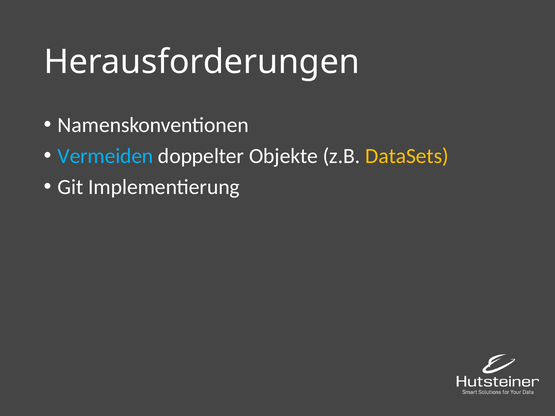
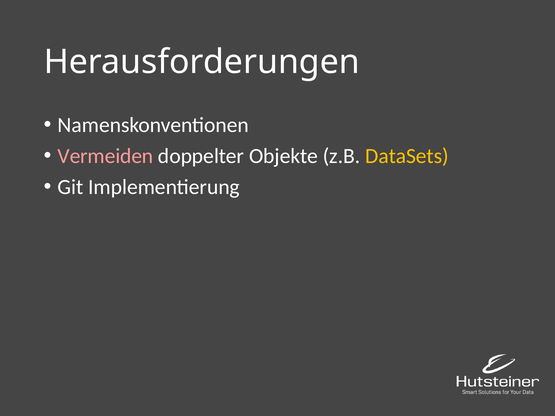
Vermeiden colour: light blue -> pink
